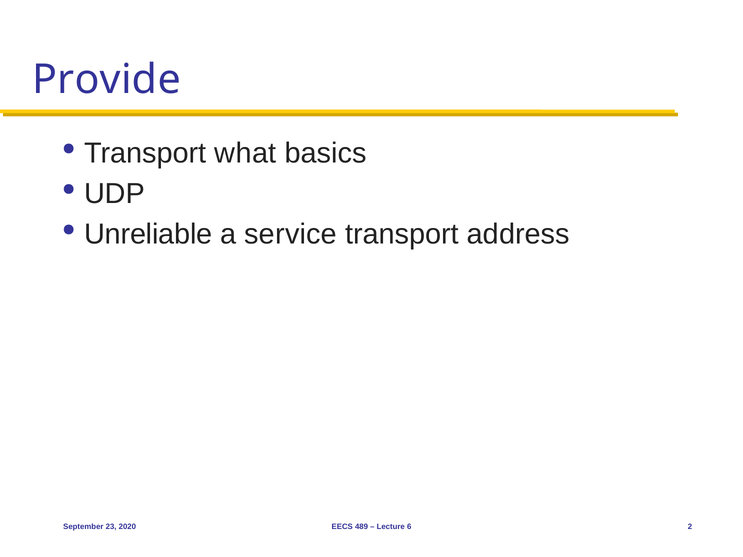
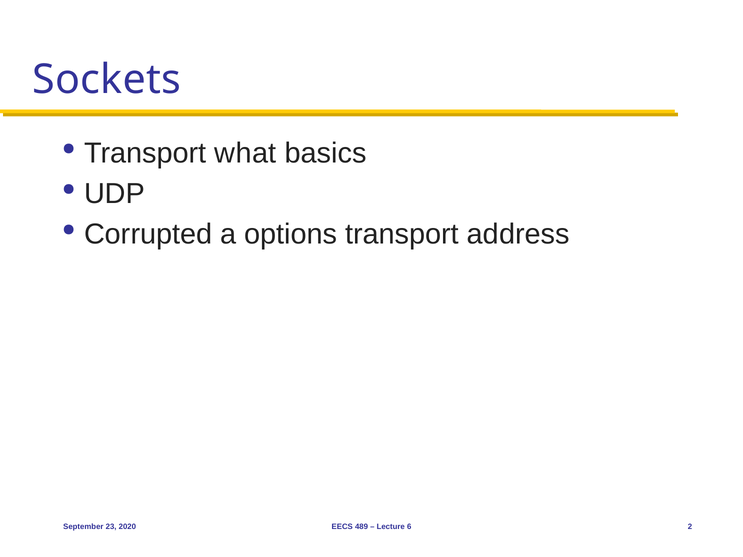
Provide: Provide -> Sockets
Unreliable: Unreliable -> Corrupted
service: service -> options
